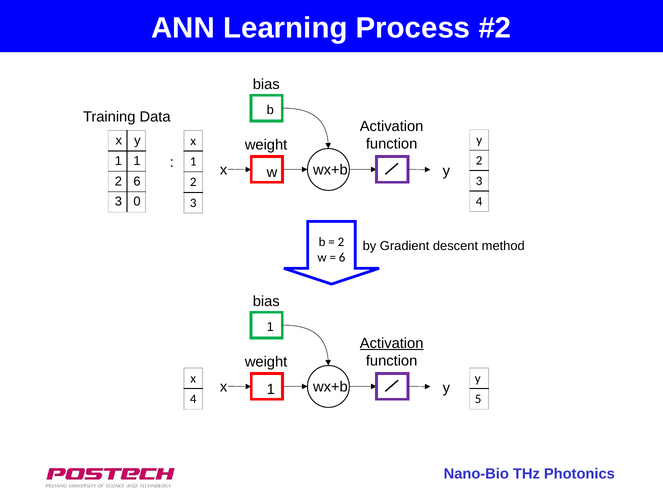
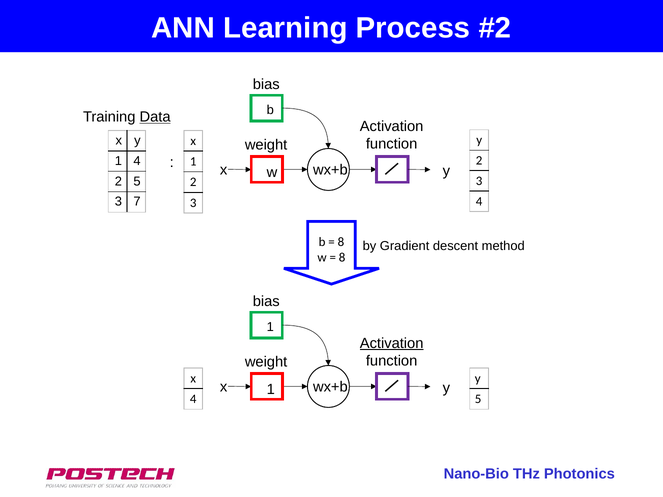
Data underline: none -> present
1 1: 1 -> 4
2 6: 6 -> 5
0: 0 -> 7
2 at (341, 242): 2 -> 8
6 at (342, 258): 6 -> 8
